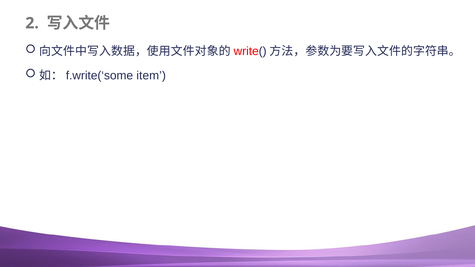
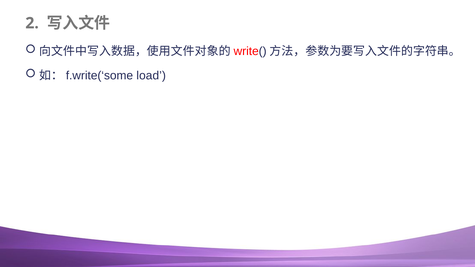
item: item -> load
